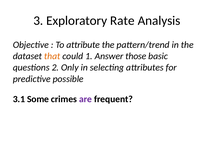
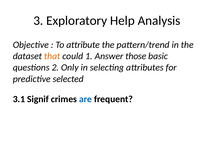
Rate: Rate -> Help
possible: possible -> selected
Some: Some -> Signif
are colour: purple -> blue
